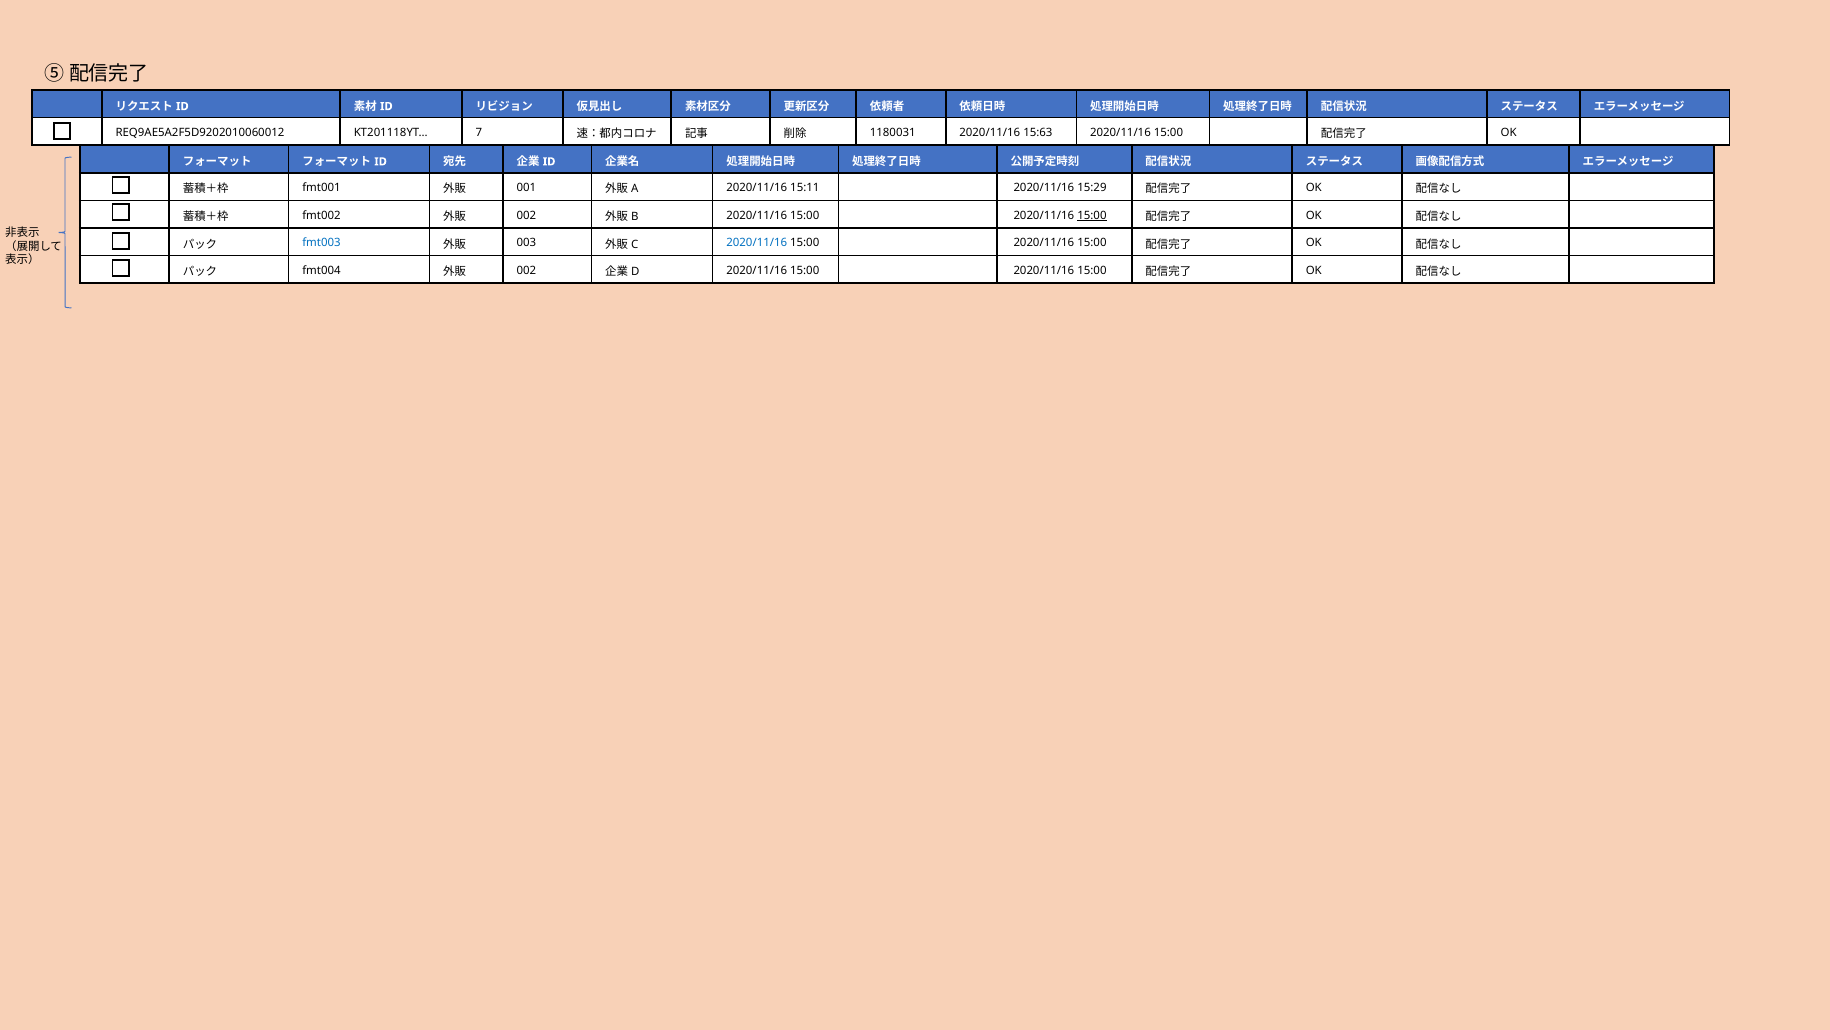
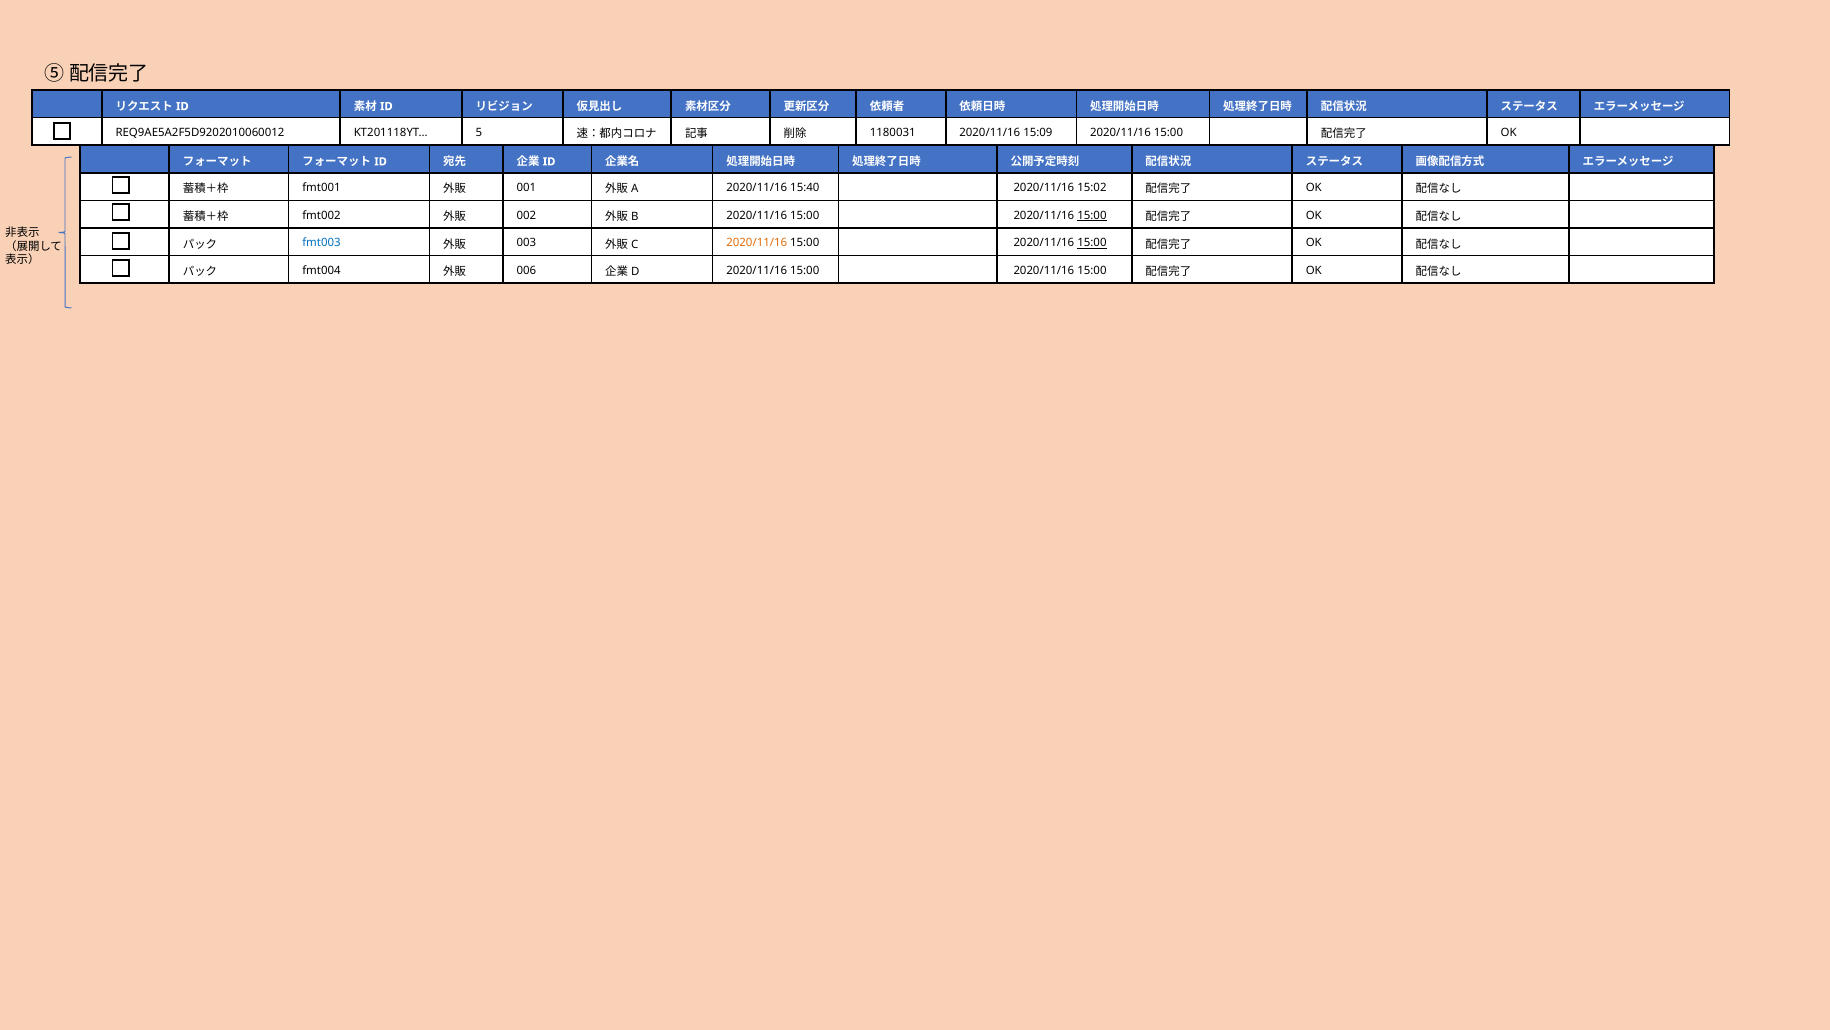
7: 7 -> 5
15:63: 15:63 -> 15:09
15:11: 15:11 -> 15:40
15:29: 15:29 -> 15:02
2020/11/16 at (757, 243) colour: blue -> orange
15:00 at (1092, 243) underline: none -> present
002 at (526, 270): 002 -> 006
